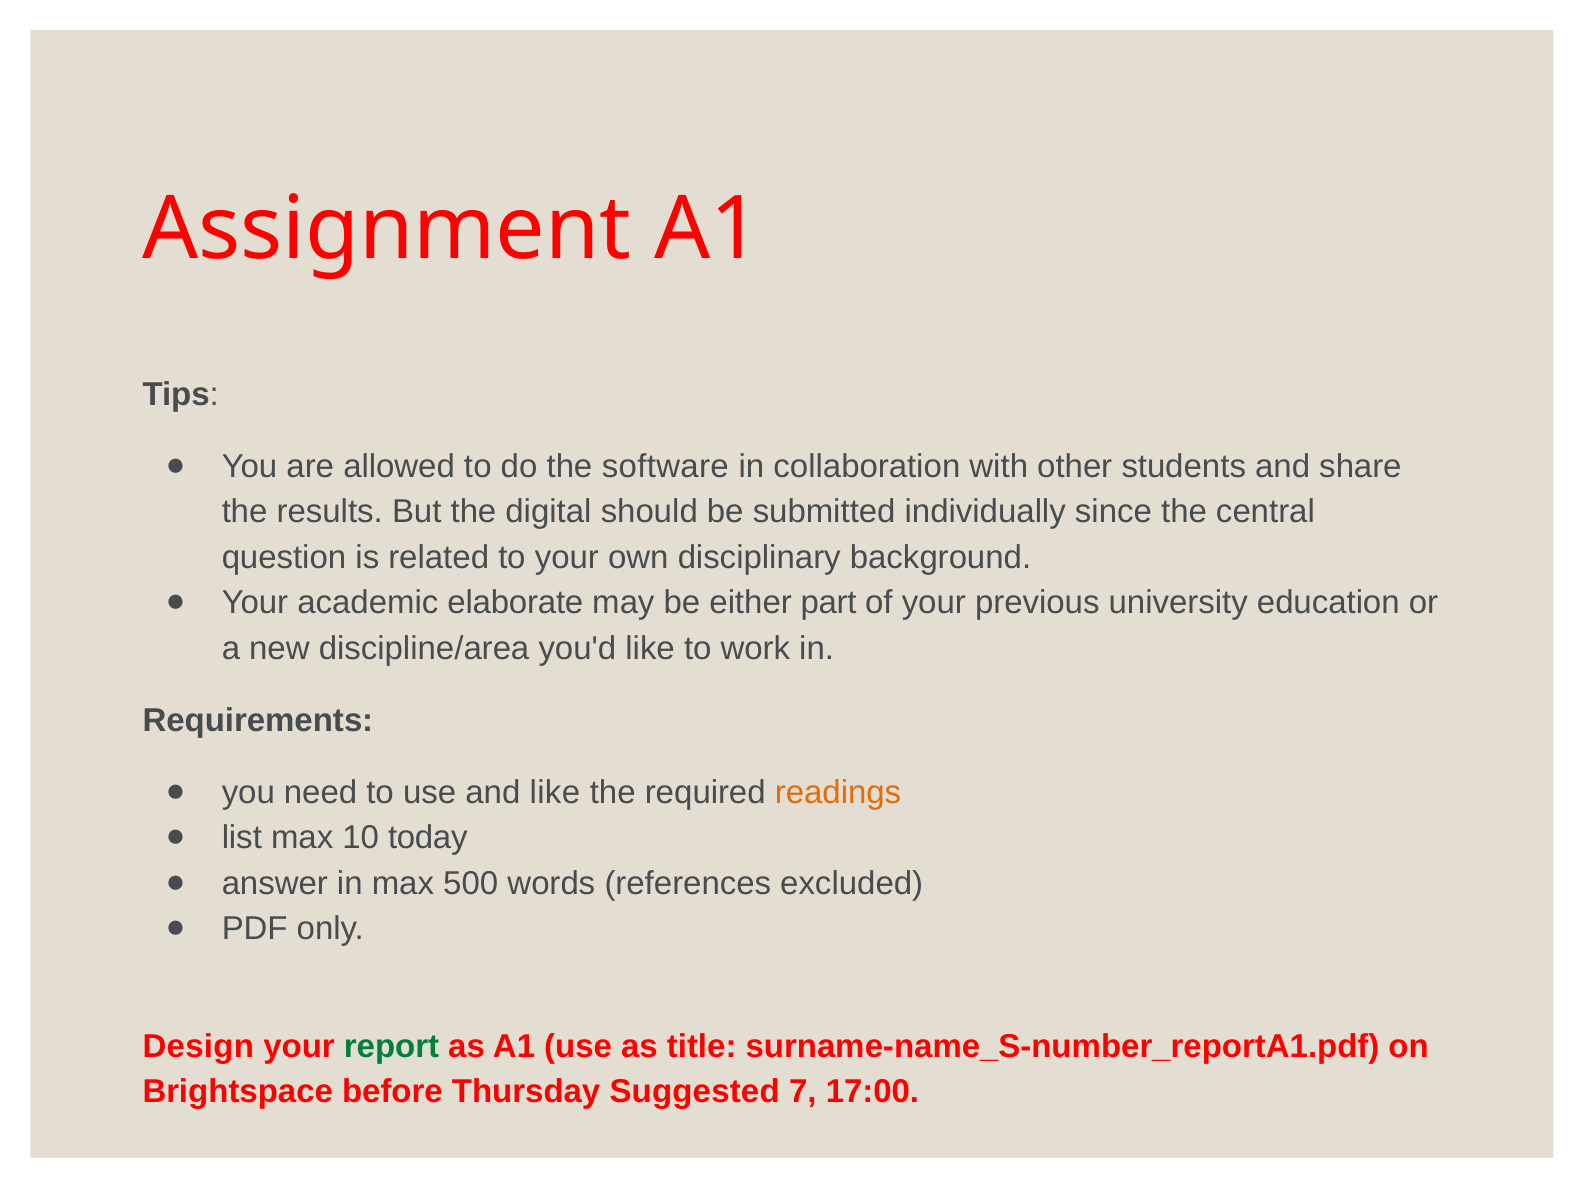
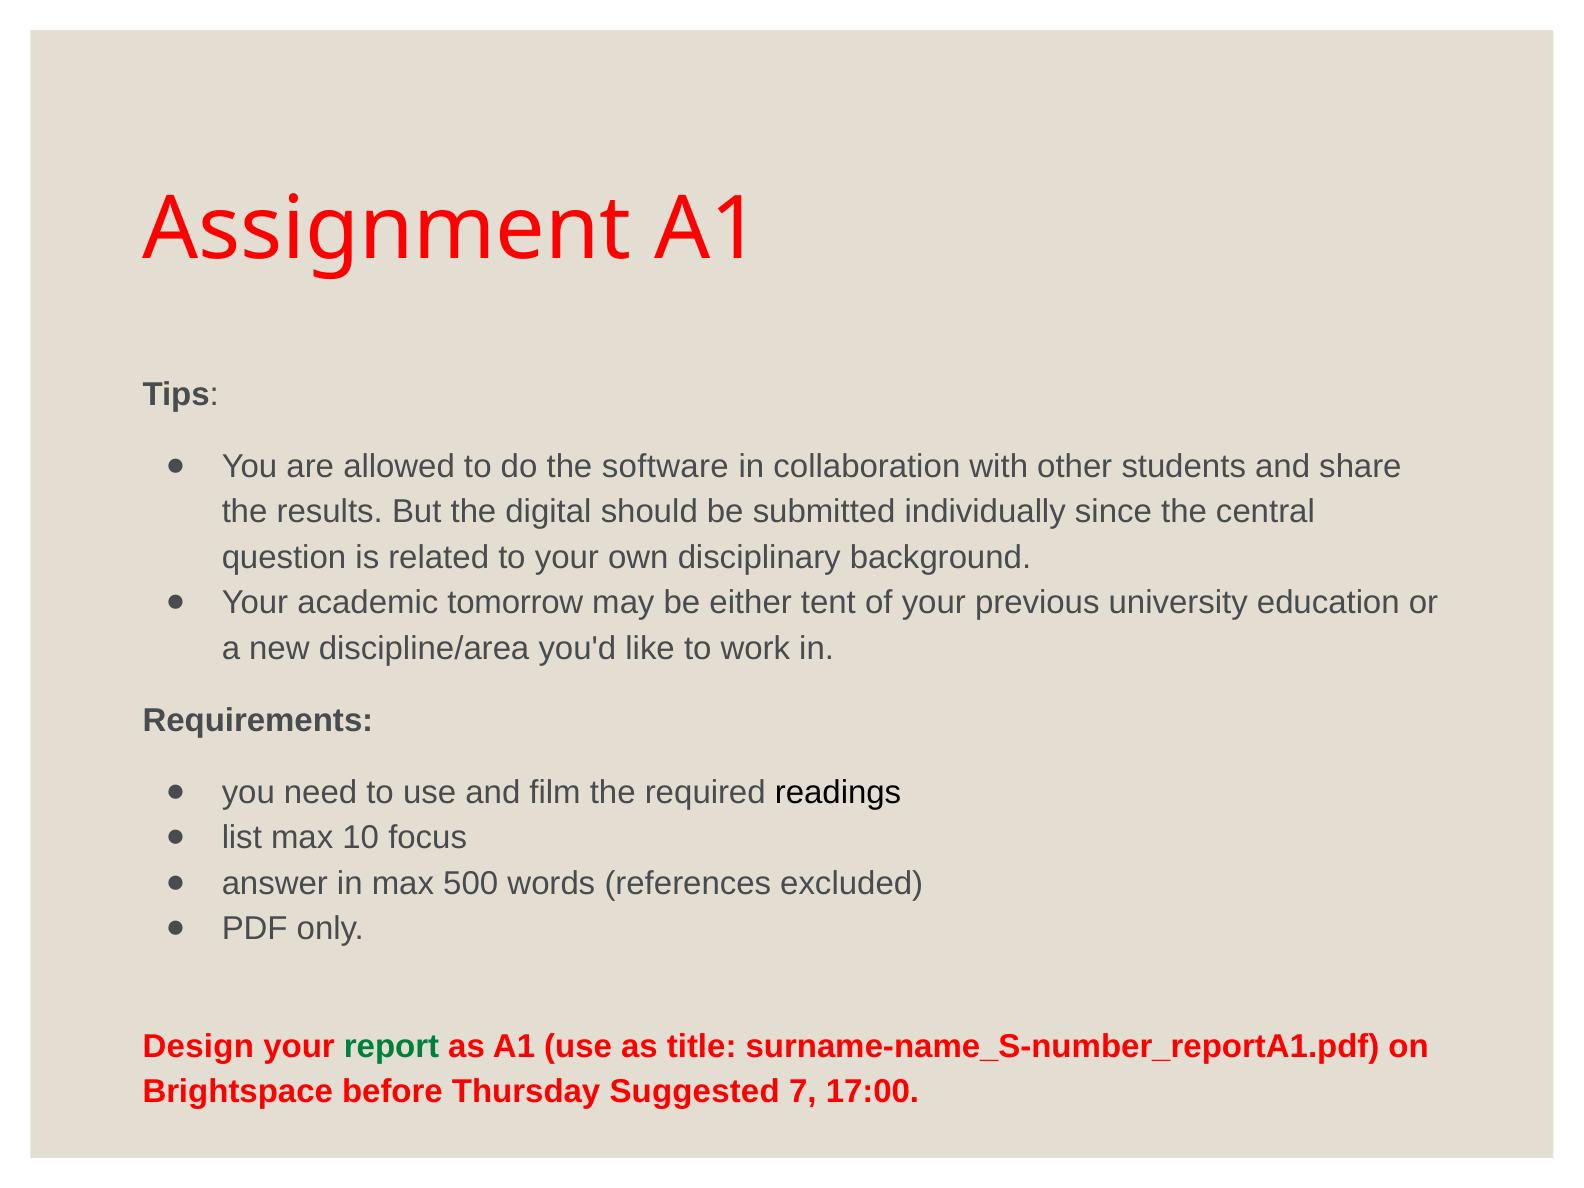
elaborate: elaborate -> tomorrow
part: part -> tent
and like: like -> film
readings colour: orange -> black
today: today -> focus
